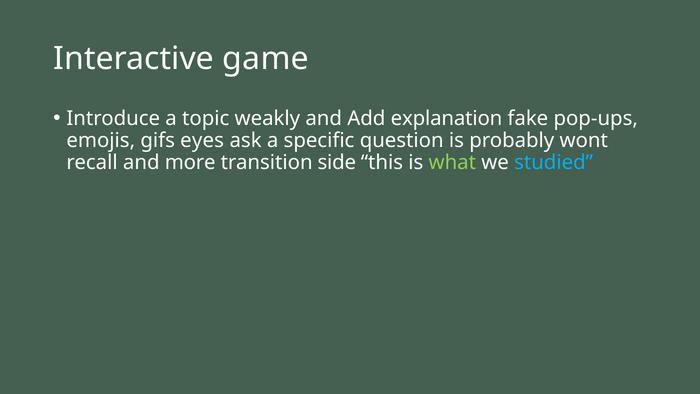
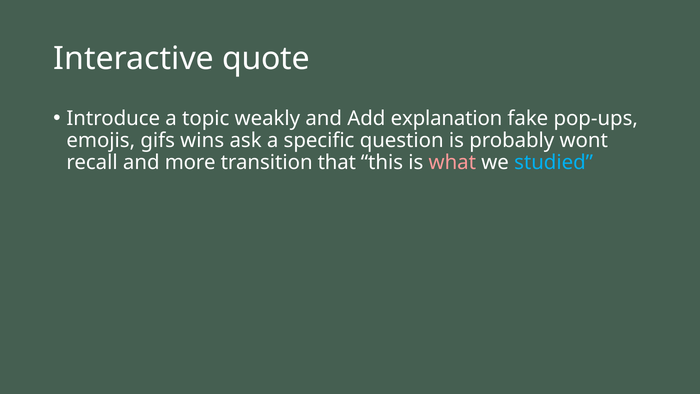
game: game -> quote
eyes: eyes -> wins
side: side -> that
what colour: light green -> pink
